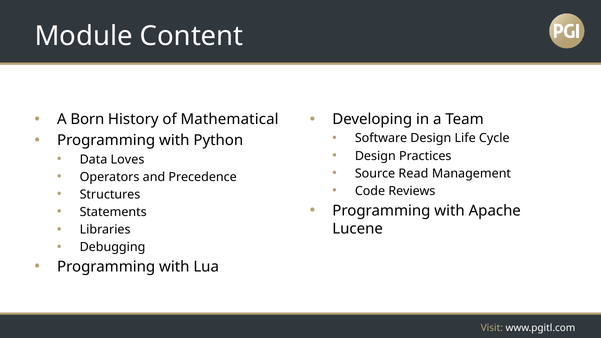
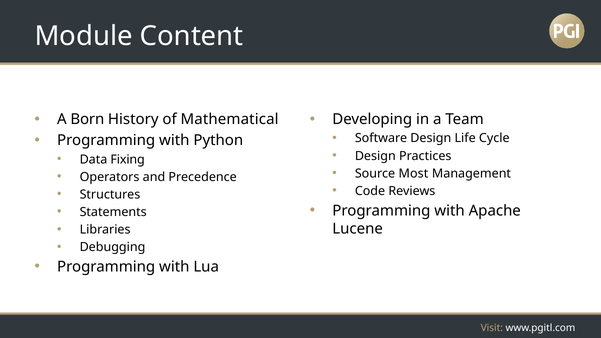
Loves: Loves -> Fixing
Read: Read -> Most
